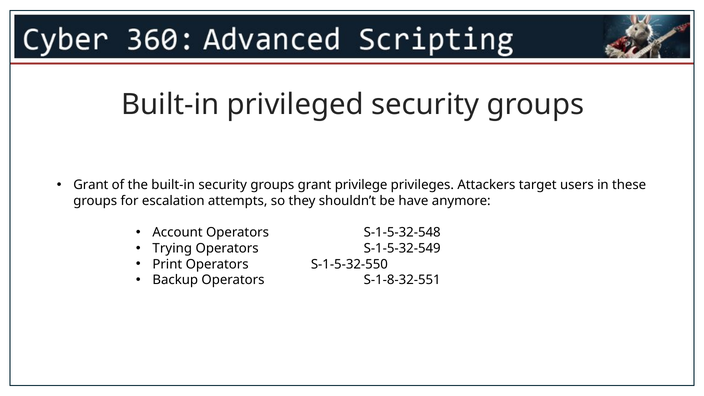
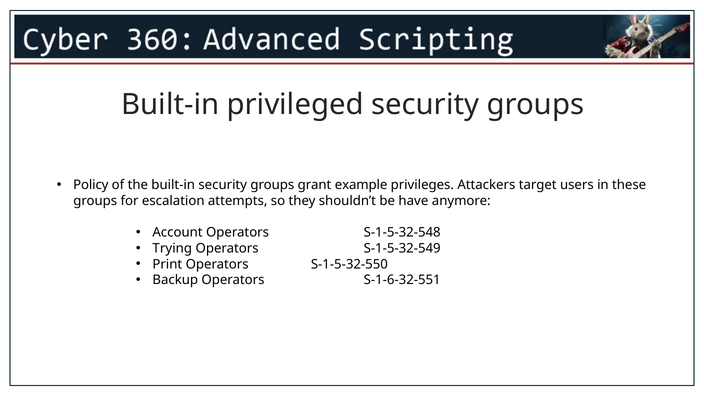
Grant at (91, 185): Grant -> Policy
privilege: privilege -> example
S-1-8-32-551: S-1-8-32-551 -> S-1-6-32-551
